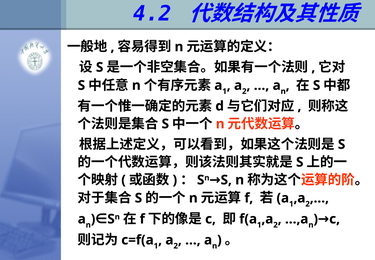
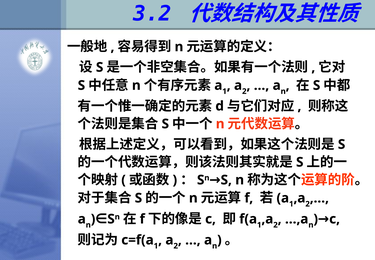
4.2: 4.2 -> 3.2
